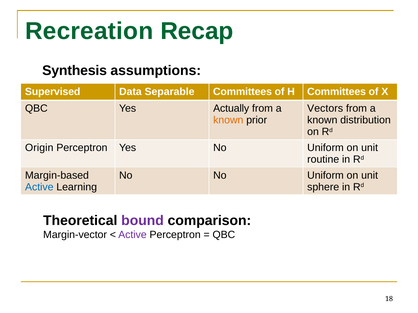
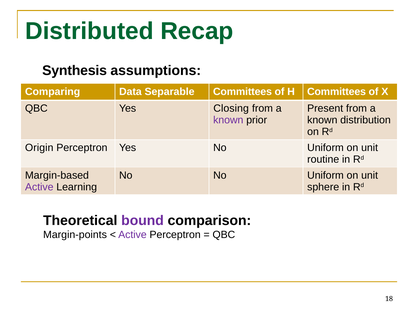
Recreation: Recreation -> Distributed
Supervised: Supervised -> Comparing
Actually: Actually -> Closing
Vectors: Vectors -> Present
known at (228, 120) colour: orange -> purple
Active at (39, 187) colour: blue -> purple
Margin-vector: Margin-vector -> Margin-points
